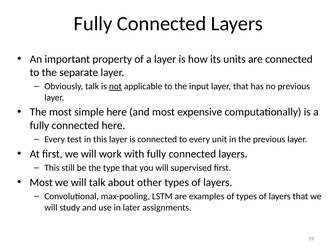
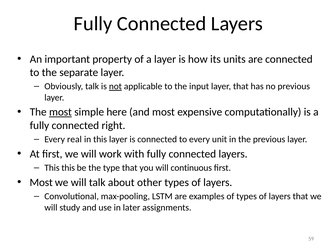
most at (60, 112) underline: none -> present
connected here: here -> right
test: test -> real
This still: still -> this
supervised: supervised -> continuous
